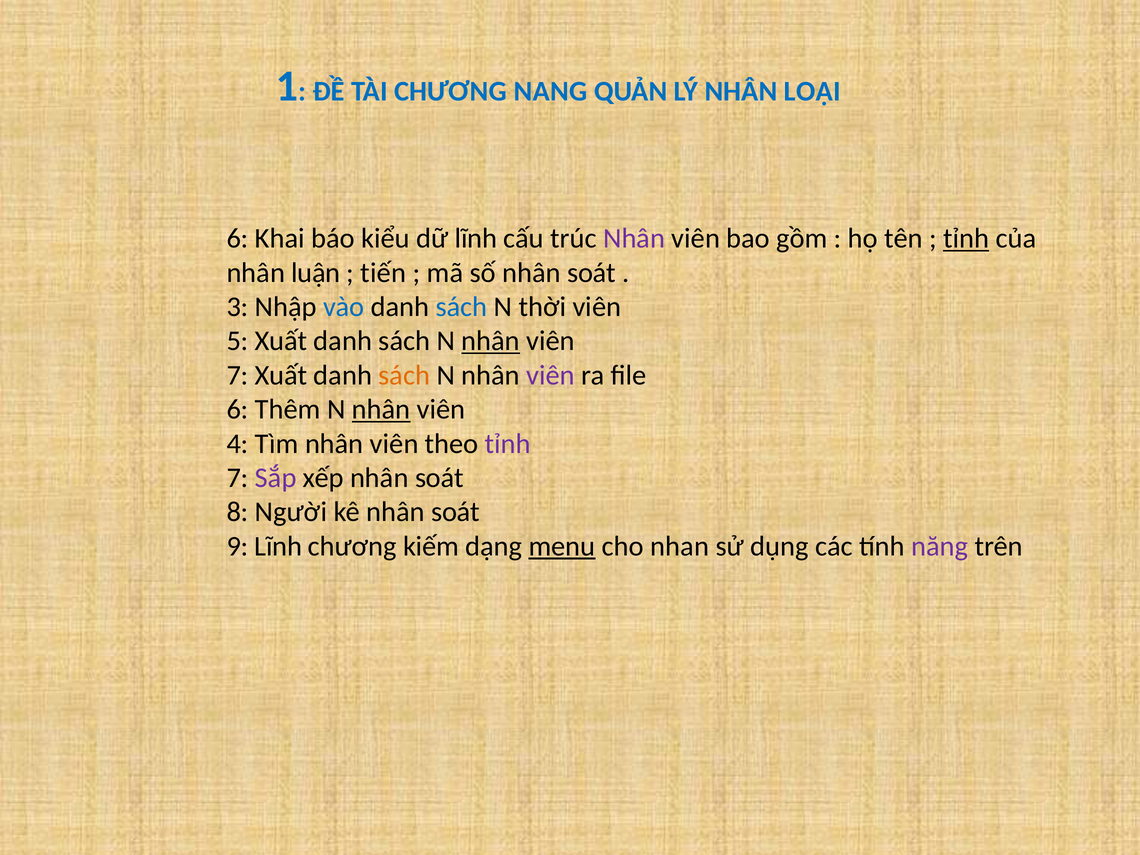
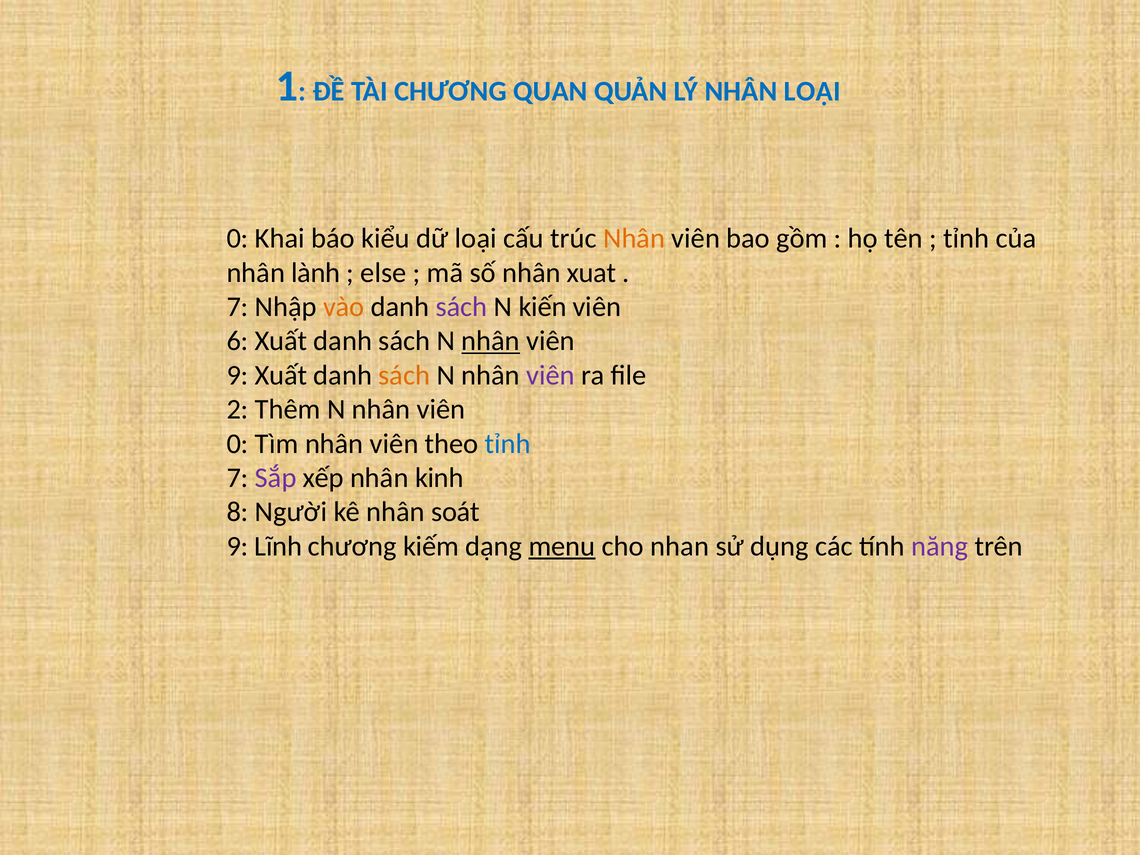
NANG: NANG -> QUAN
6 at (238, 238): 6 -> 0
dữ lĩnh: lĩnh -> loại
Nhân at (634, 238) colour: purple -> orange
tỉnh at (966, 238) underline: present -> none
luận: luận -> lành
tiến: tiến -> else
số nhân soát: soát -> xuat
3 at (238, 307): 3 -> 7
vào colour: blue -> orange
sách at (461, 307) colour: blue -> purple
thời: thời -> kiến
5: 5 -> 6
7 at (238, 375): 7 -> 9
6 at (238, 409): 6 -> 2
nhân at (381, 409) underline: present -> none
4 at (238, 444): 4 -> 0
tỉnh at (508, 444) colour: purple -> blue
xếp nhân soát: soát -> kinh
